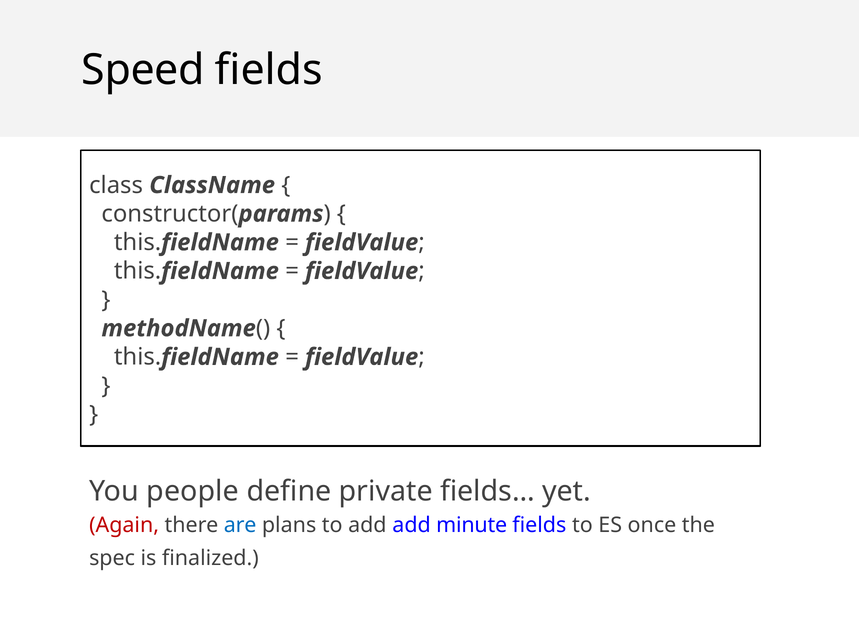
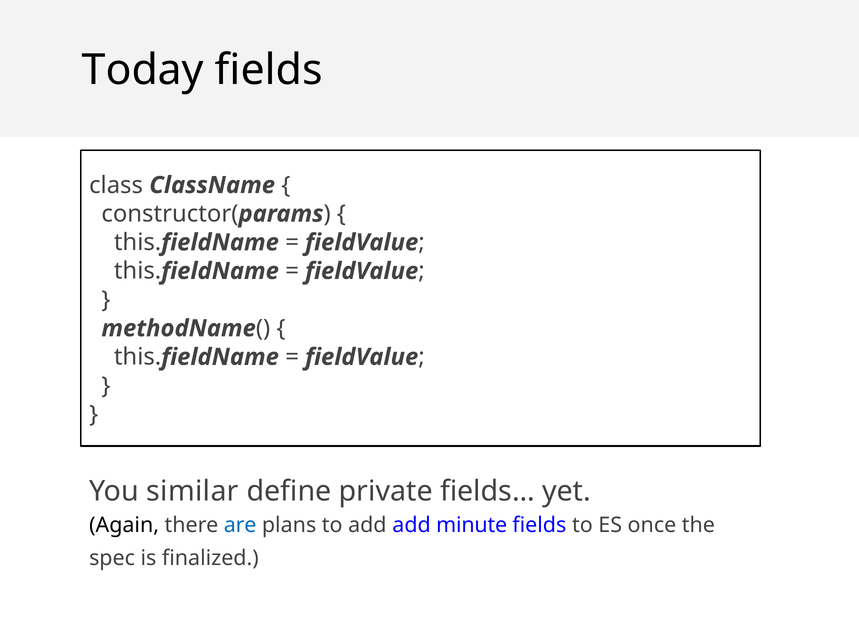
Speed: Speed -> Today
people: people -> similar
Again colour: red -> black
